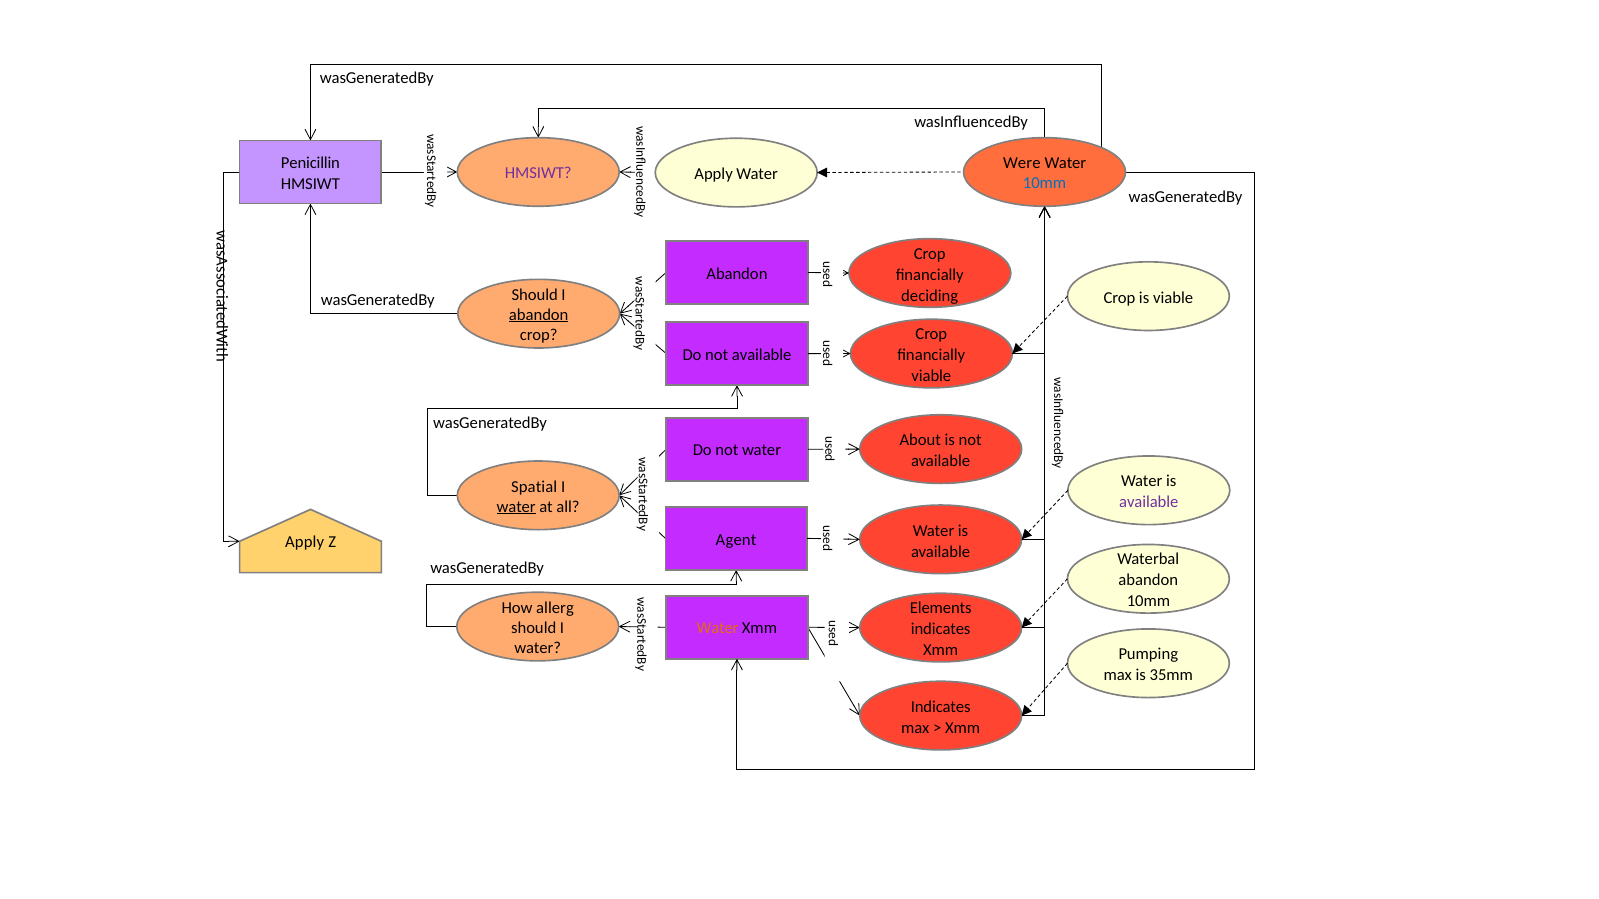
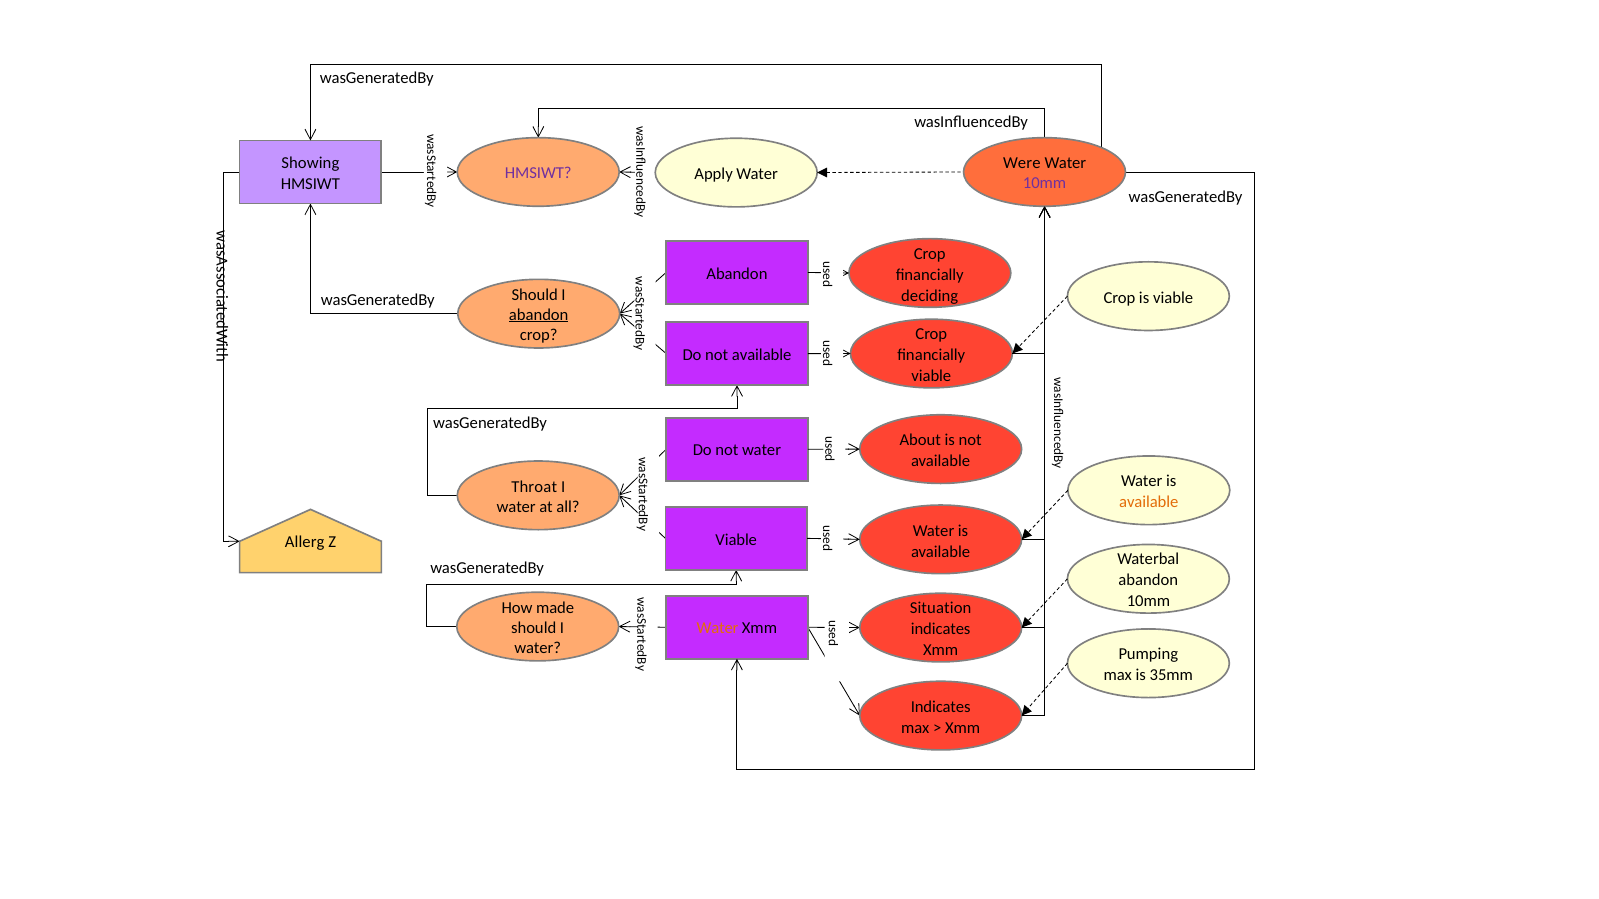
Penicillin: Penicillin -> Showing
10mm at (1045, 183) colour: blue -> purple
Spatial: Spatial -> Throat
available at (1149, 503) colour: purple -> orange
water at (516, 507) underline: present -> none
Agent at (736, 540): Agent -> Viable
Apply at (305, 542): Apply -> Allerg
allerg: allerg -> made
Elements: Elements -> Situation
